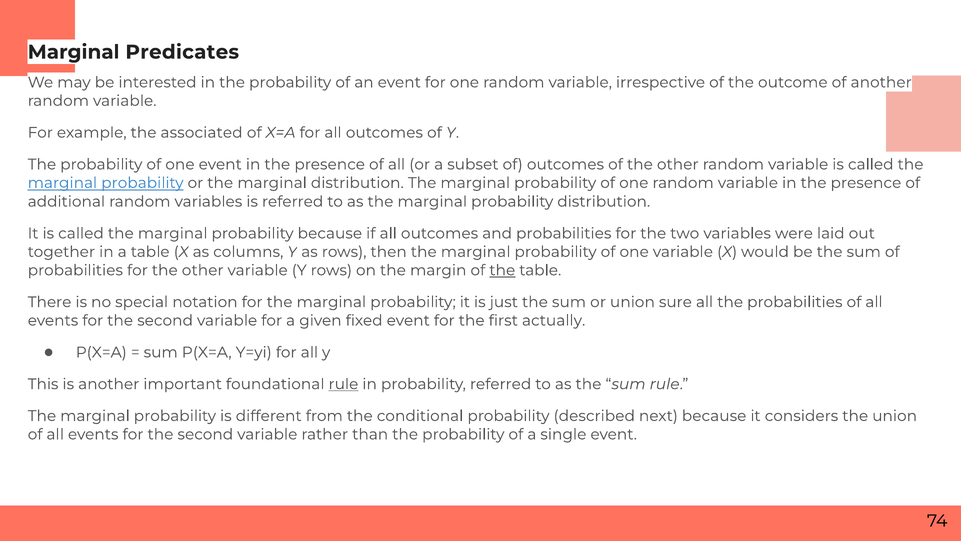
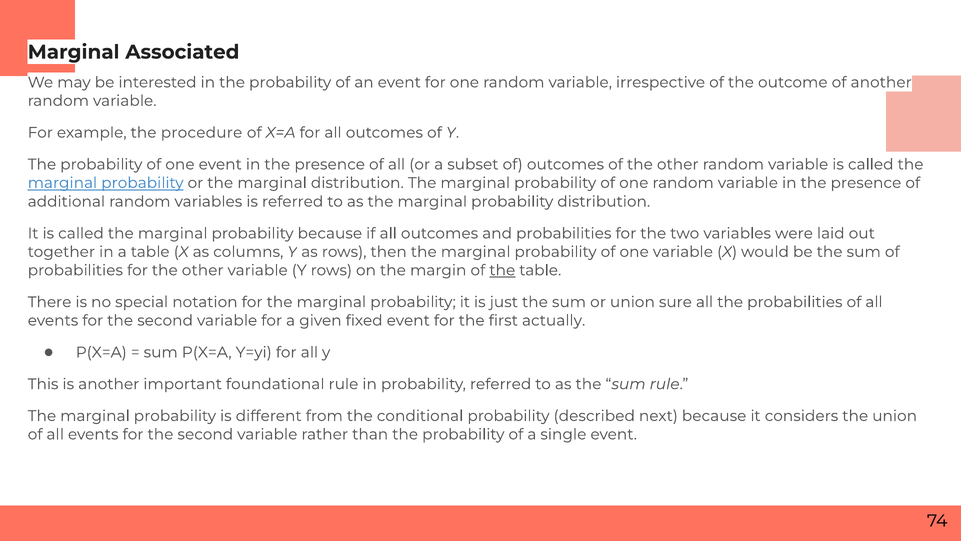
Predicates: Predicates -> Associated
associated: associated -> procedure
rule at (343, 384) underline: present -> none
